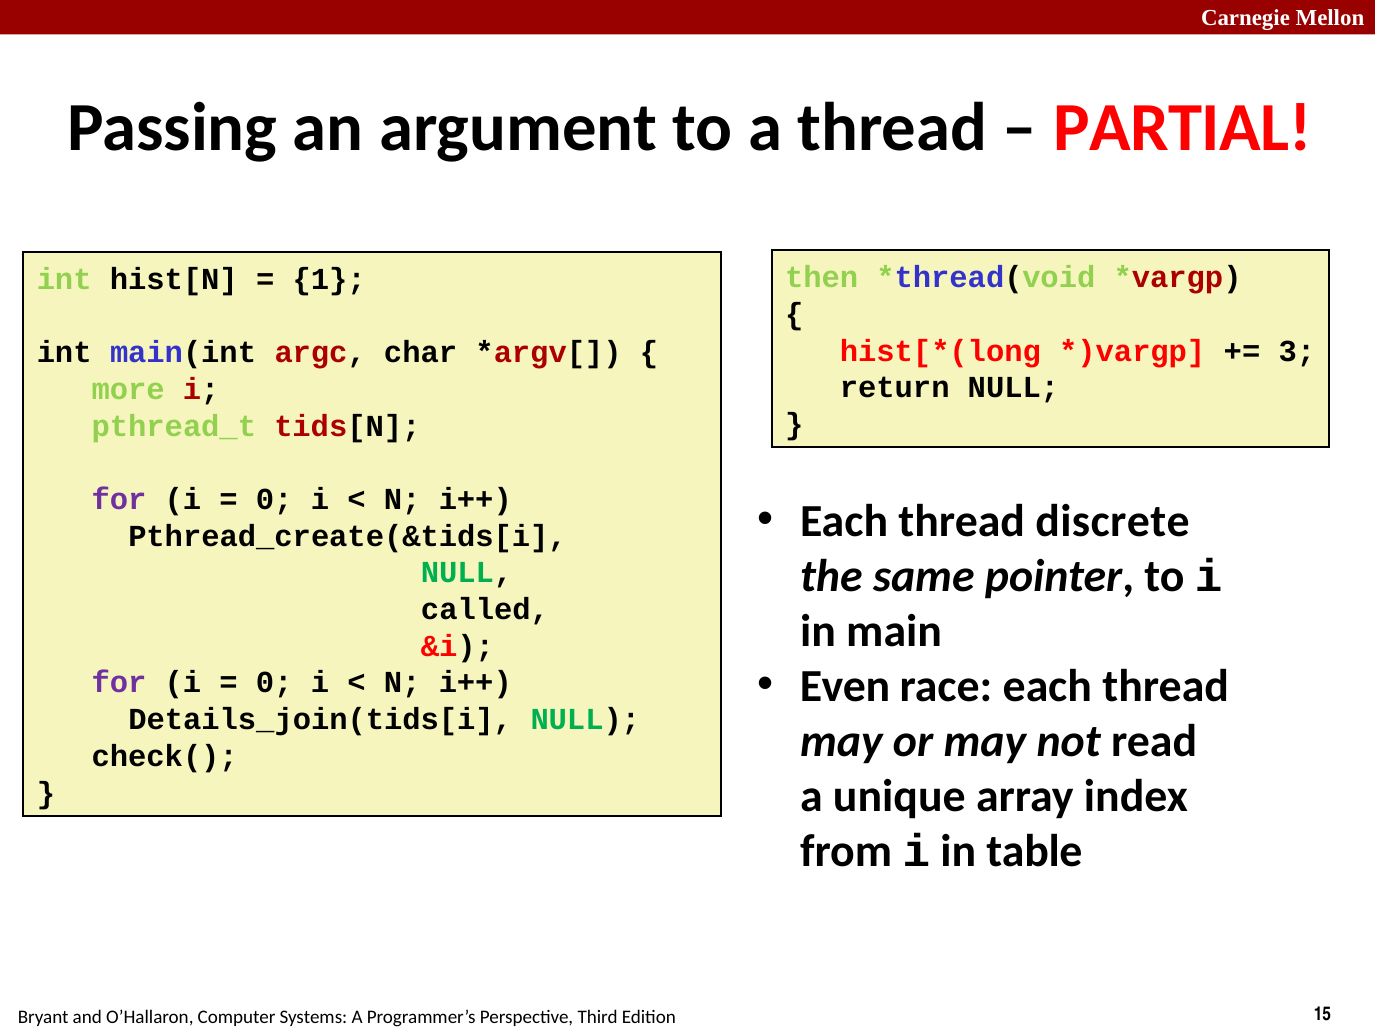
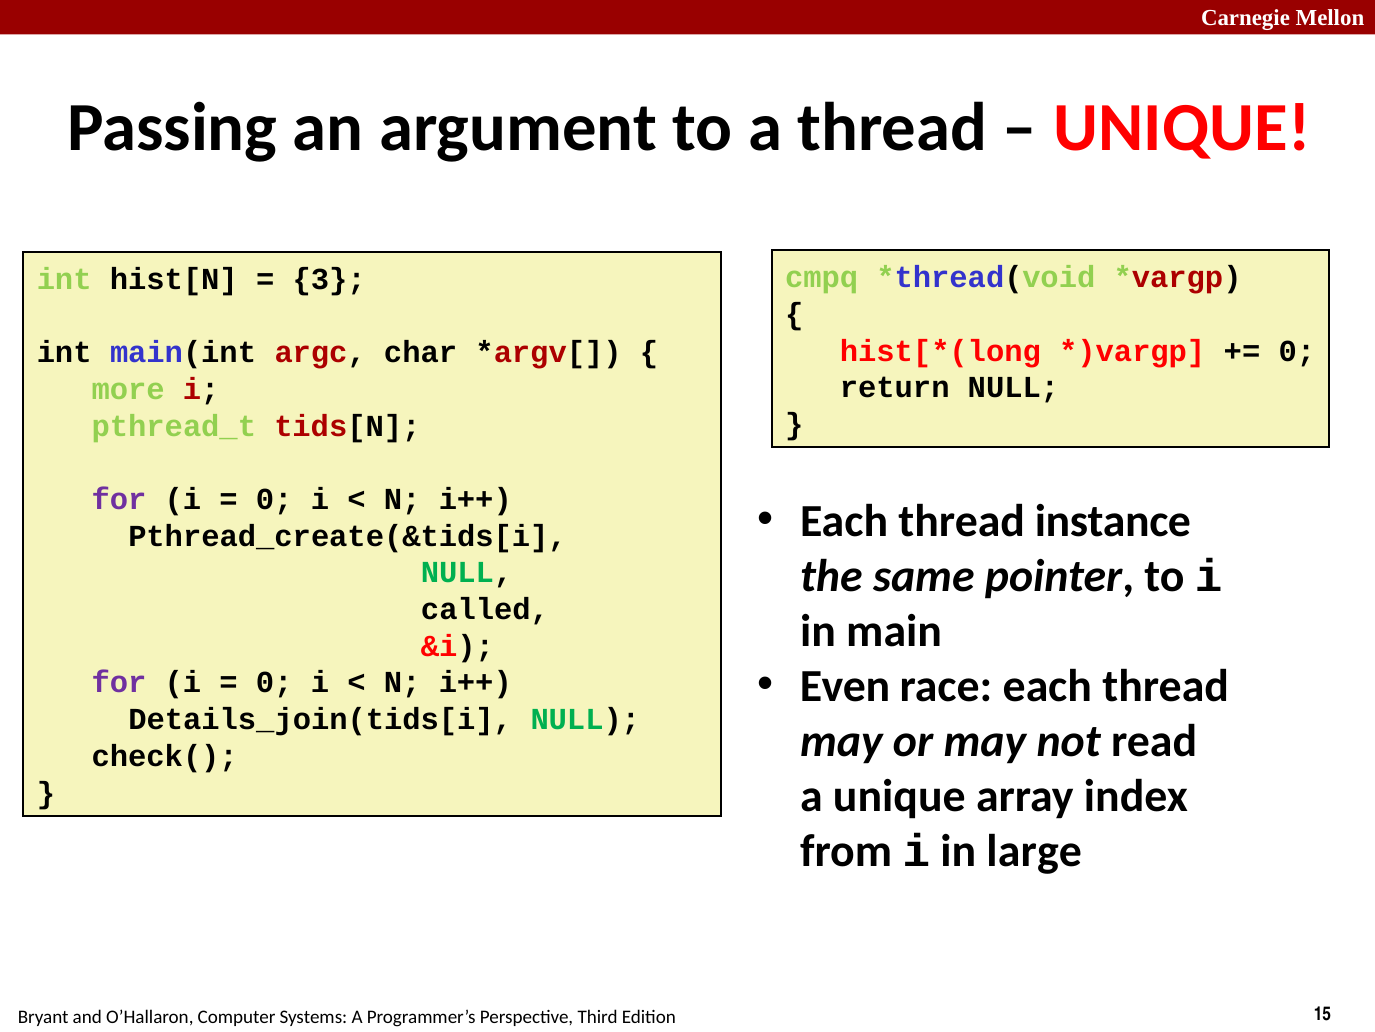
PARTIAL at (1182, 128): PARTIAL -> UNIQUE
then: then -> cmpq
1: 1 -> 3
3 at (1297, 351): 3 -> 0
discrete: discrete -> instance
table: table -> large
